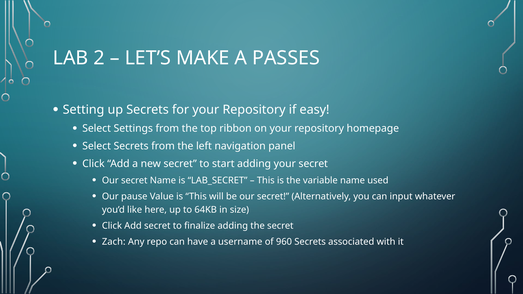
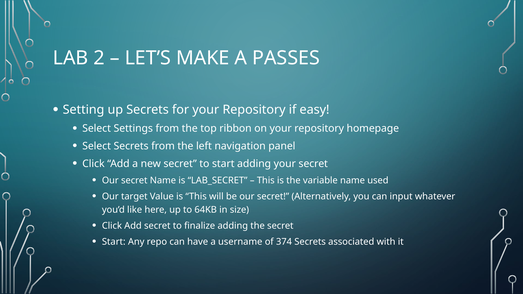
pause: pause -> target
Zach at (114, 242): Zach -> Start
960: 960 -> 374
